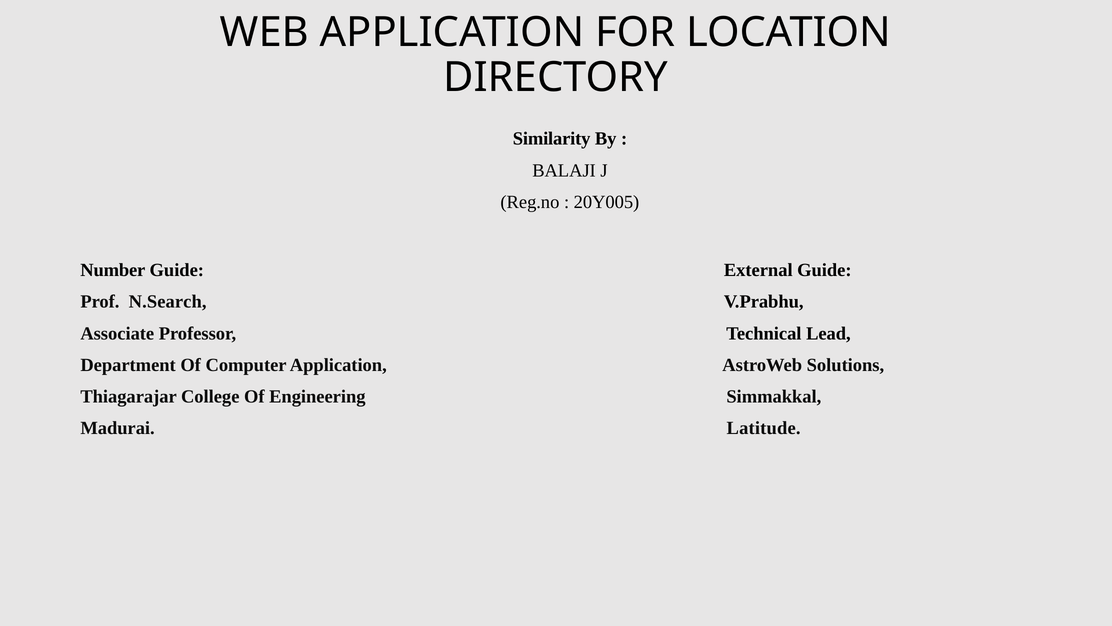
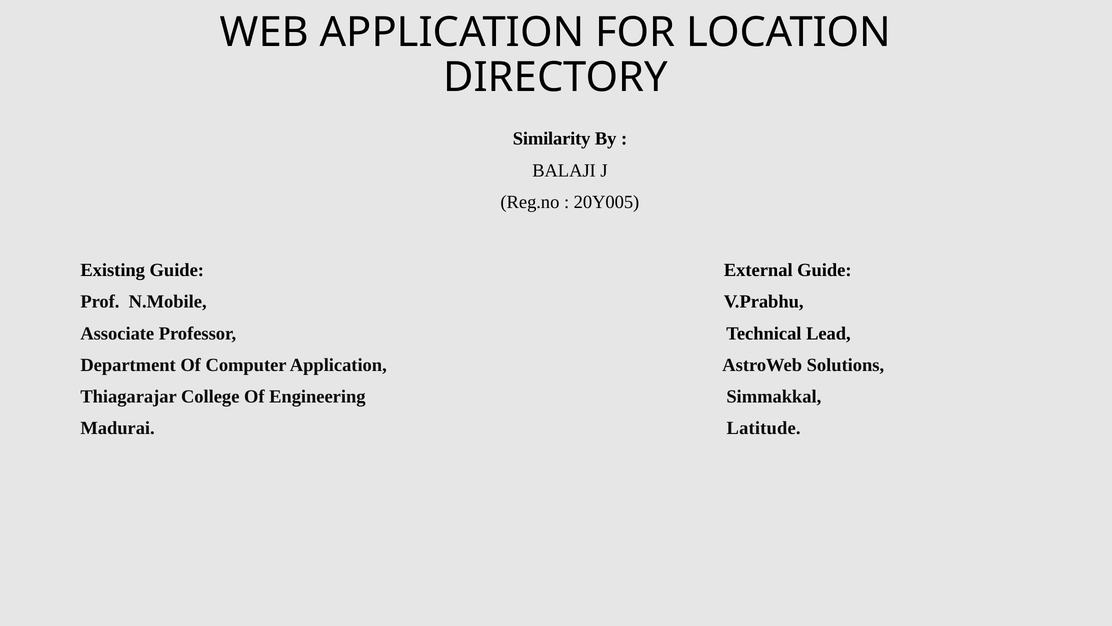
Number: Number -> Existing
N.Search: N.Search -> N.Mobile
